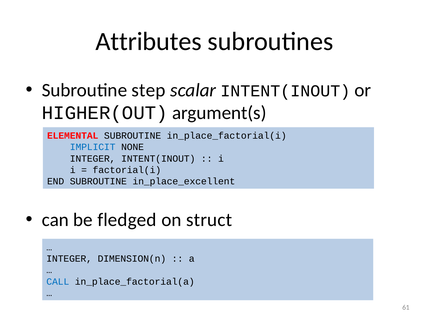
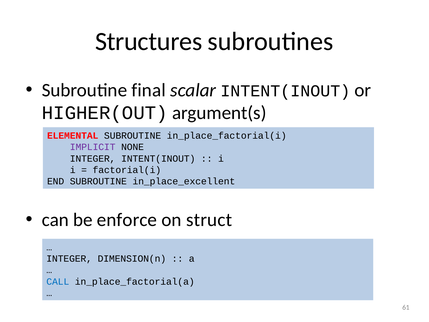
Attributes: Attributes -> Structures
step: step -> final
IMPLICIT colour: blue -> purple
fledged: fledged -> enforce
